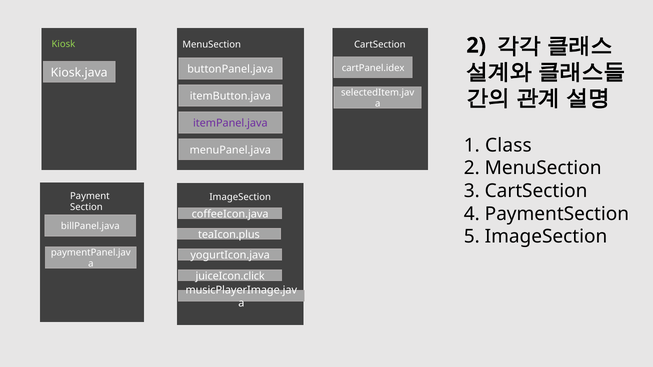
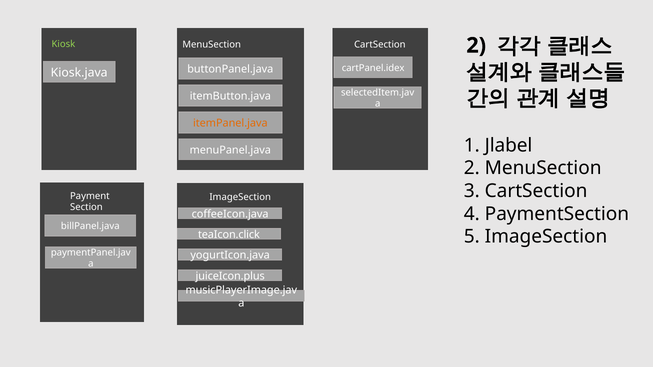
itemPanel.java colour: purple -> orange
Class: Class -> Jlabel
teaIcon.plus: teaIcon.plus -> teaIcon.click
juiceIcon.click: juiceIcon.click -> juiceIcon.plus
